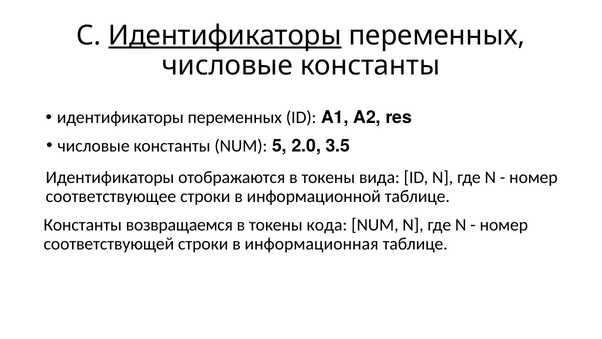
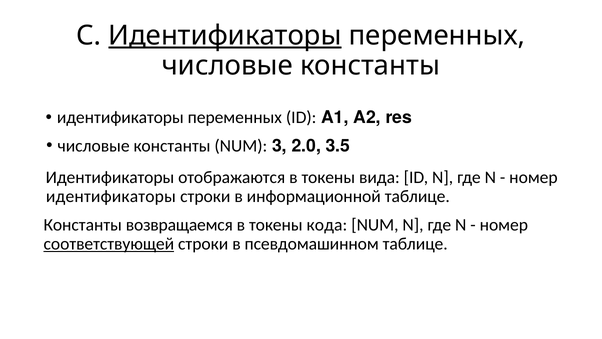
5: 5 -> 3
соответствующее at (111, 196): соответствующее -> идентификаторы
соответствующей underline: none -> present
информационная: информационная -> псевдомашинном
